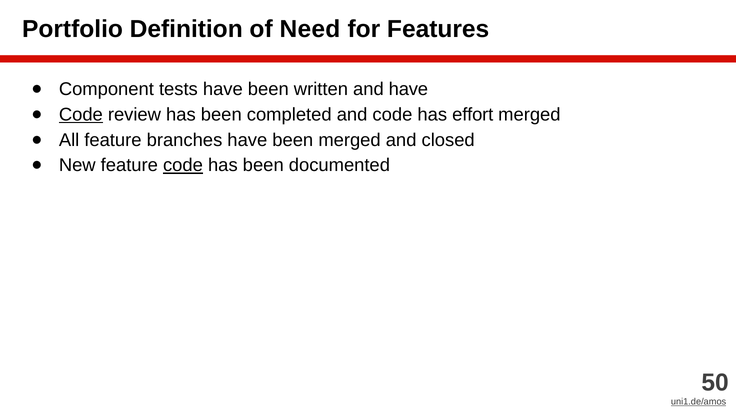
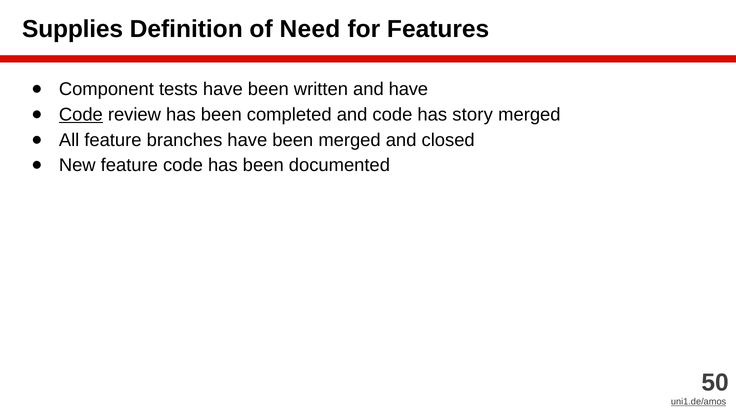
Portfolio: Portfolio -> Supplies
effort: effort -> story
code at (183, 165) underline: present -> none
